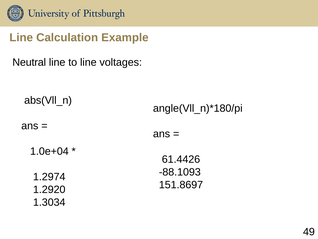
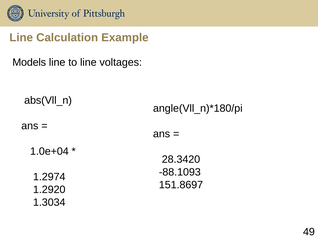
Neutral: Neutral -> Models
61.4426: 61.4426 -> 28.3420
